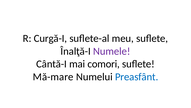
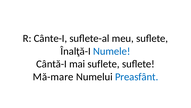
Curgă-I: Curgă-I -> Cânte-I
Numele colour: purple -> blue
mai comori: comori -> suflete
